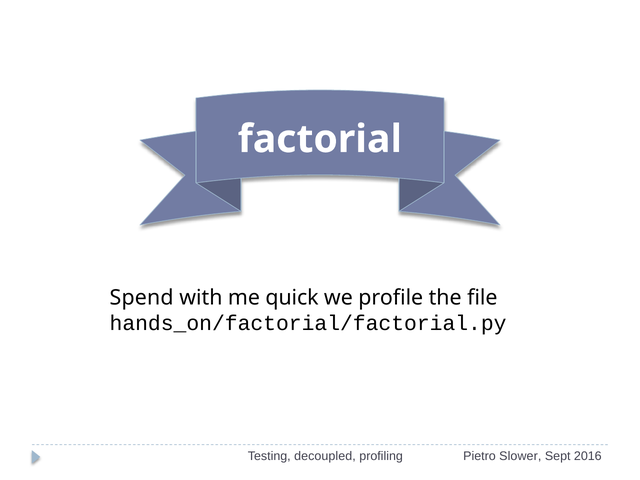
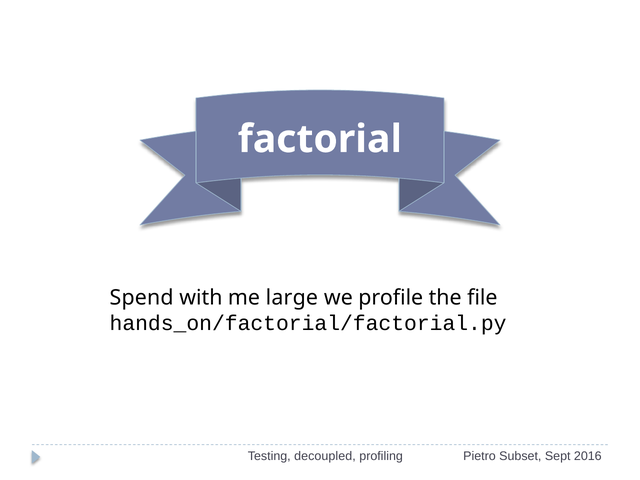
quick: quick -> large
Slower: Slower -> Subset
